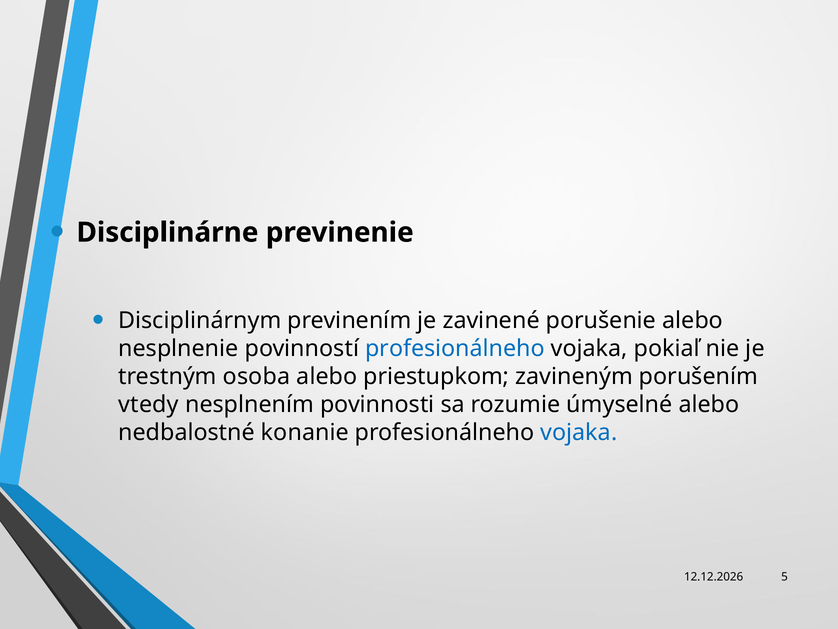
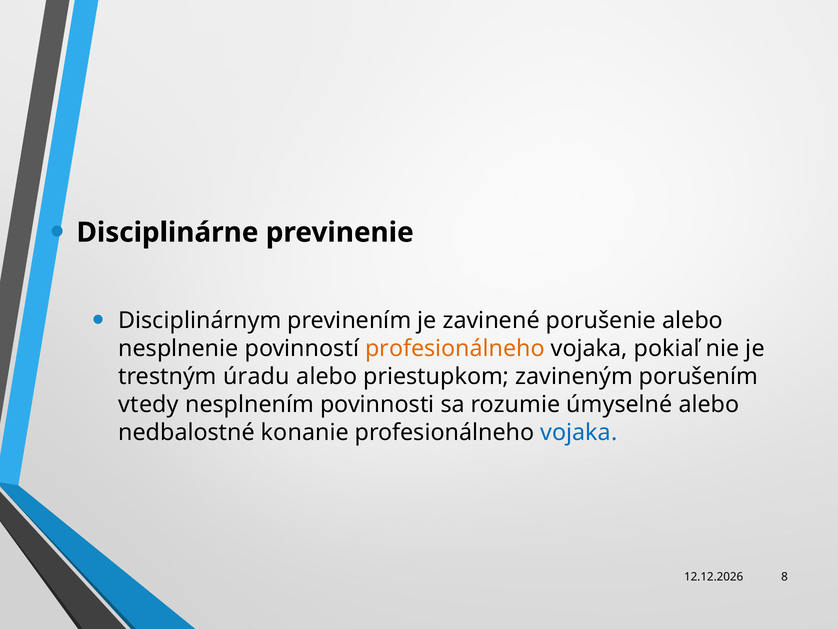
profesionálneho at (455, 348) colour: blue -> orange
osoba: osoba -> úradu
5: 5 -> 8
